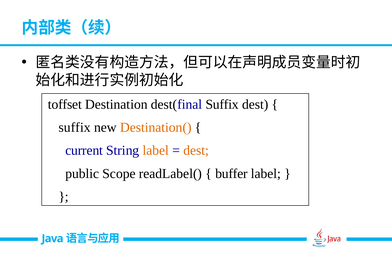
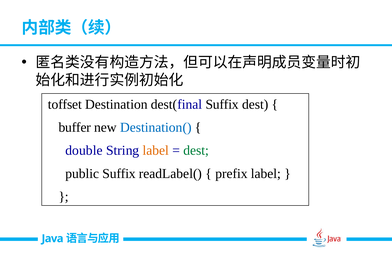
suffix at (75, 127): suffix -> buffer
Destination( colour: orange -> blue
current: current -> double
dest at (196, 150) colour: orange -> green
public Scope: Scope -> Suffix
buffer: buffer -> prefix
